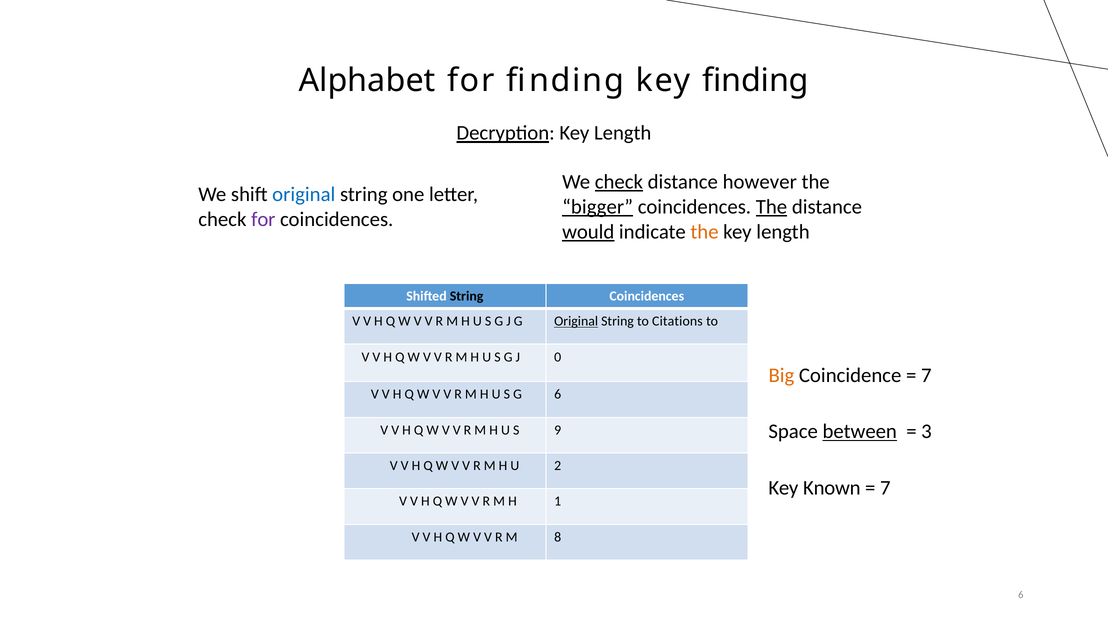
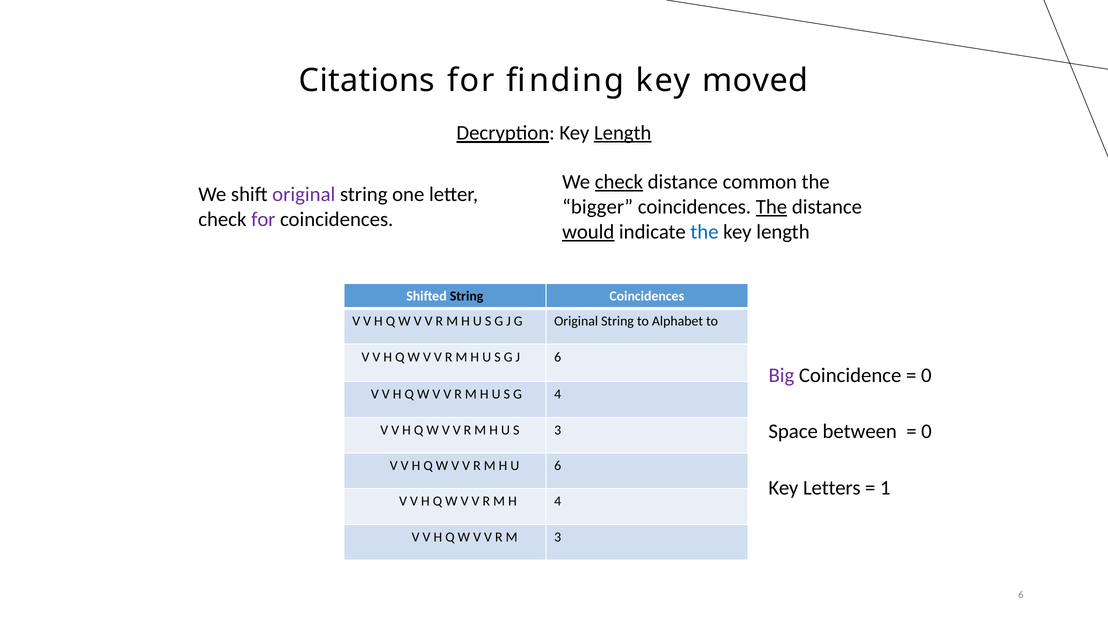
Alphabet: Alphabet -> Citations
key finding: finding -> moved
Length at (623, 133) underline: none -> present
however: however -> common
original at (304, 195) colour: blue -> purple
bigger underline: present -> none
the at (705, 232) colour: orange -> blue
Original at (576, 321) underline: present -> none
Citations: Citations -> Alphabet
J 0: 0 -> 6
Big colour: orange -> purple
7 at (926, 375): 7 -> 0
G 6: 6 -> 4
between underline: present -> none
3 at (926, 432): 3 -> 0
S 9: 9 -> 3
U 2: 2 -> 6
Known: Known -> Letters
7 at (885, 488): 7 -> 1
H 1: 1 -> 4
M 8: 8 -> 3
